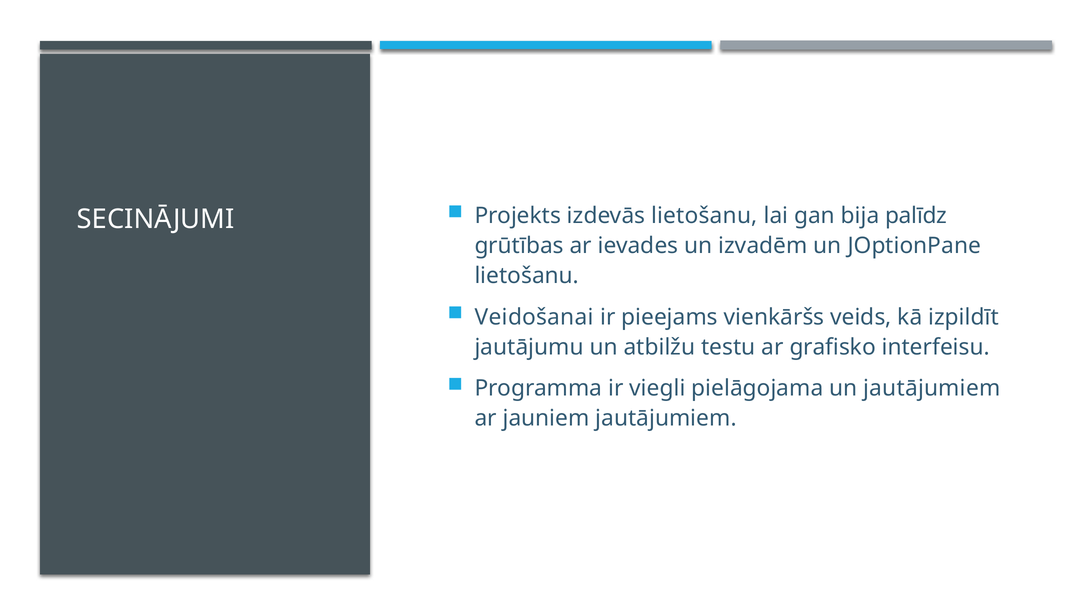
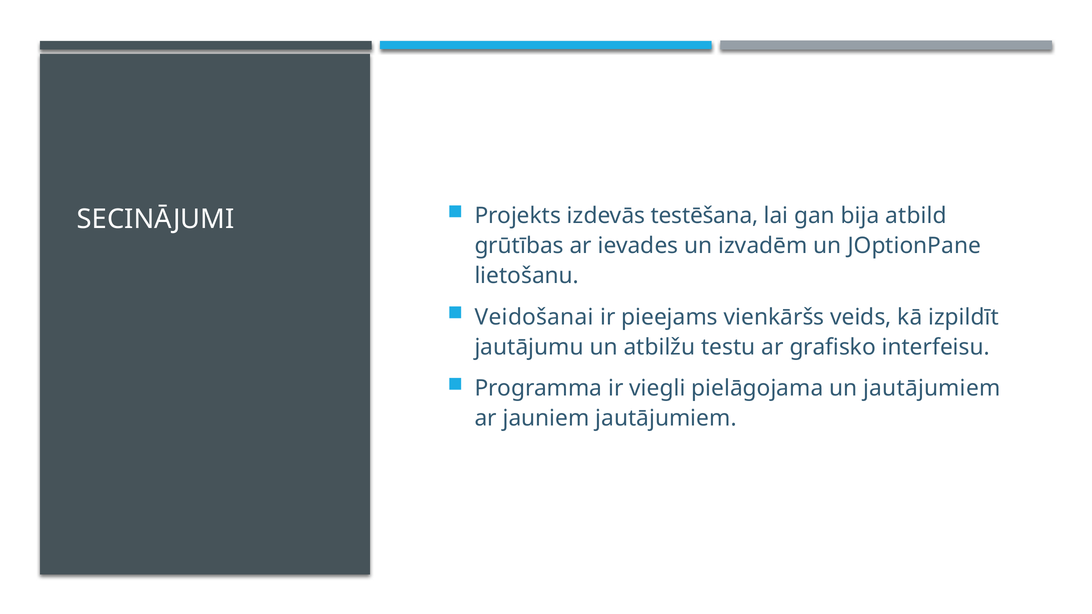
izdevās lietošanu: lietošanu -> testēšana
palīdz: palīdz -> atbild
